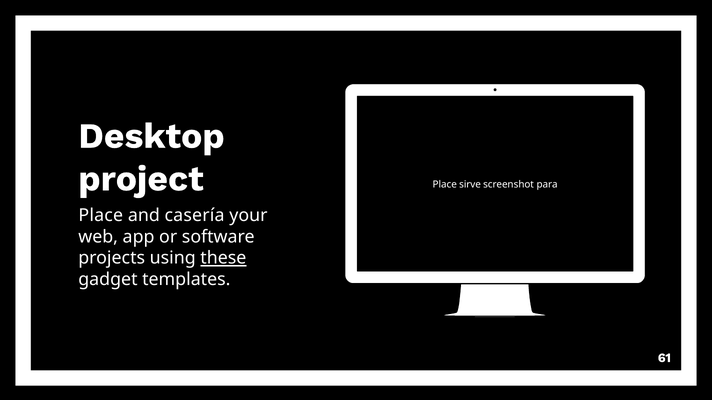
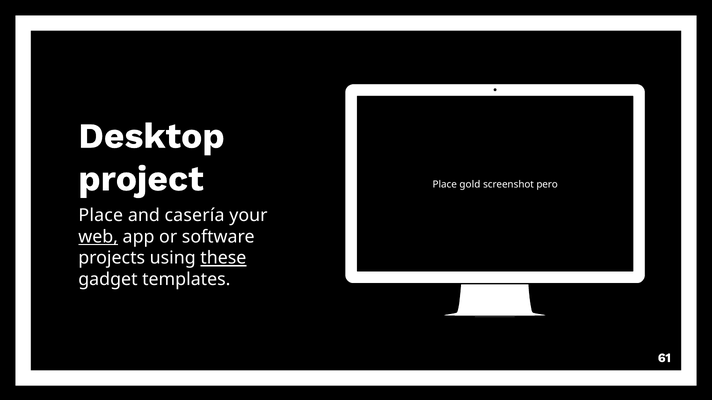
sirve: sirve -> gold
para: para -> pero
web underline: none -> present
